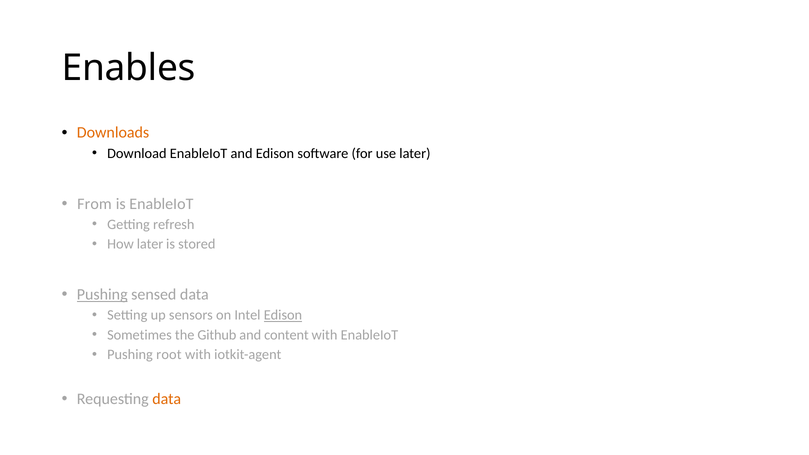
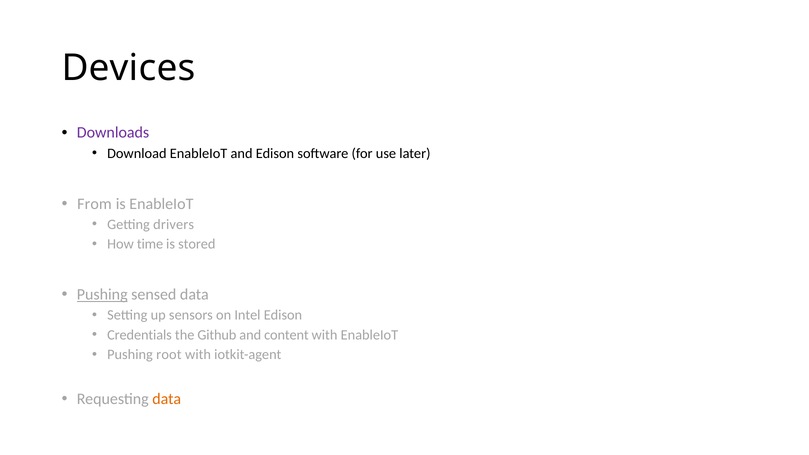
Enables: Enables -> Devices
Downloads colour: orange -> purple
refresh: refresh -> drivers
How later: later -> time
Edison at (283, 315) underline: present -> none
Sometimes: Sometimes -> Credentials
